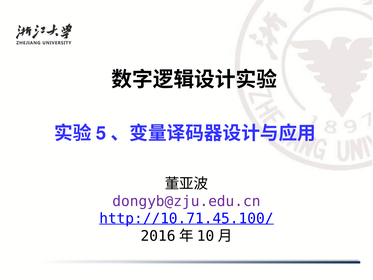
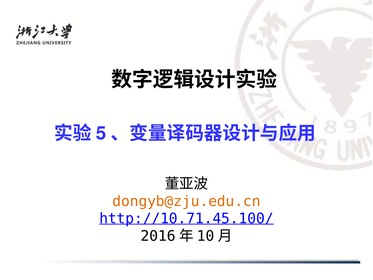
dongyb@zju.edu.cn colour: purple -> orange
